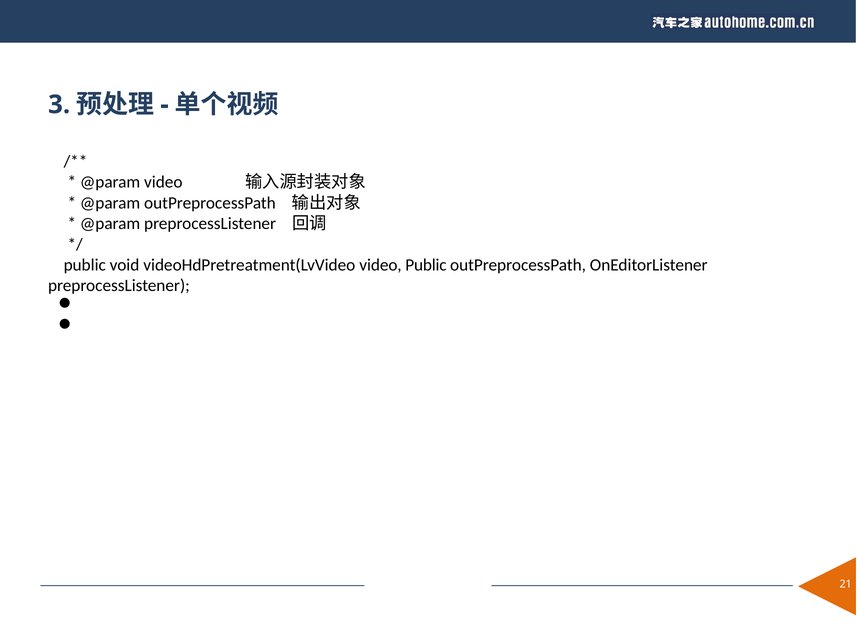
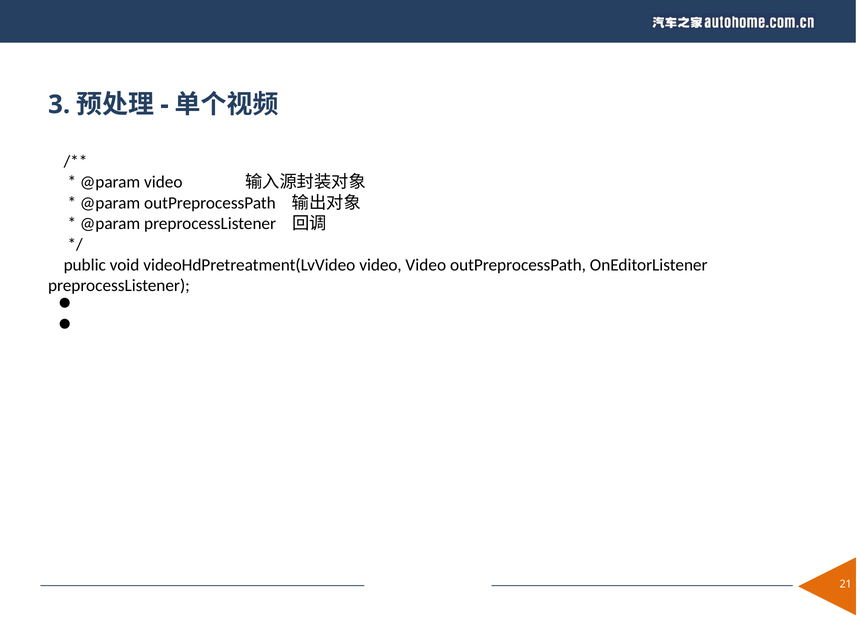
video Public: Public -> Video
